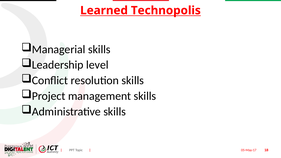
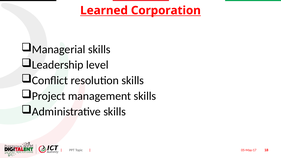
Technopolis: Technopolis -> Corporation
